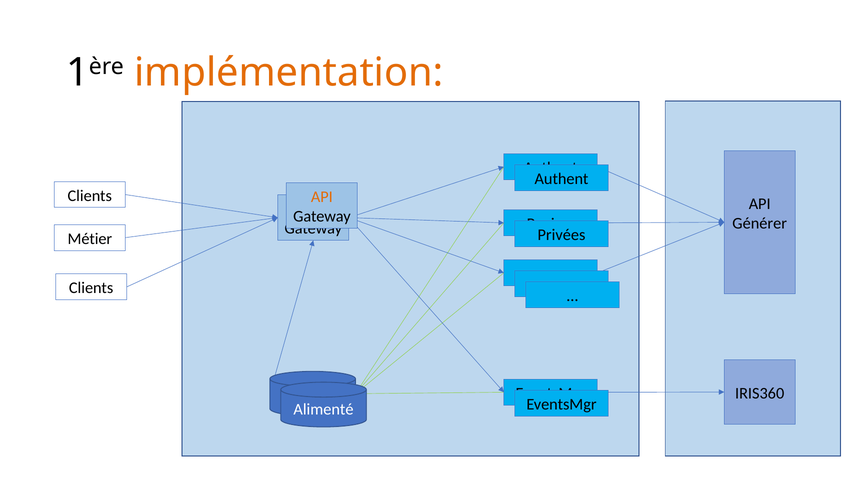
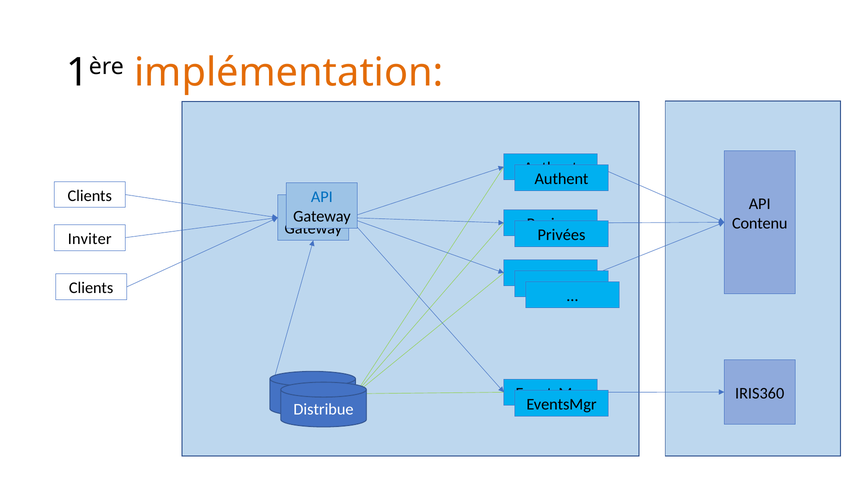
API at (322, 197) colour: orange -> blue
Générer: Générer -> Contenu
Métier: Métier -> Inviter
Alimenté: Alimenté -> Distribue
